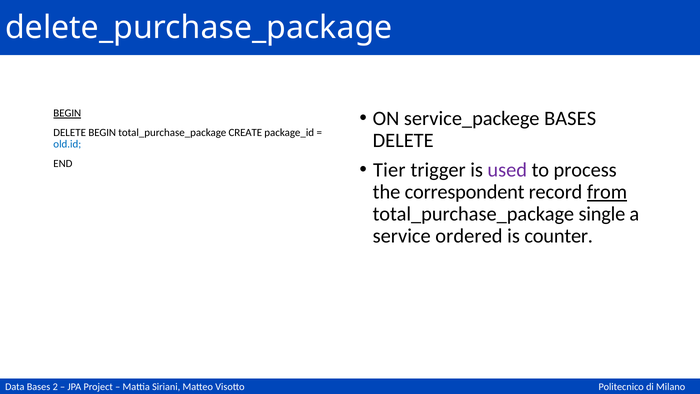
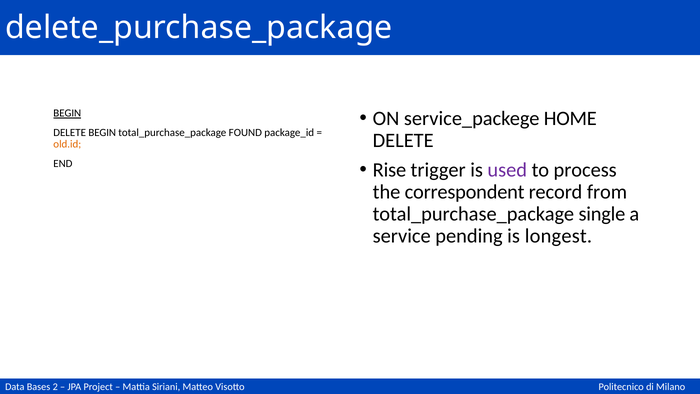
service_packege BASES: BASES -> HOME
CREATE: CREATE -> FOUND
old.id colour: blue -> orange
Tier: Tier -> Rise
from underline: present -> none
ordered: ordered -> pending
counter: counter -> longest
